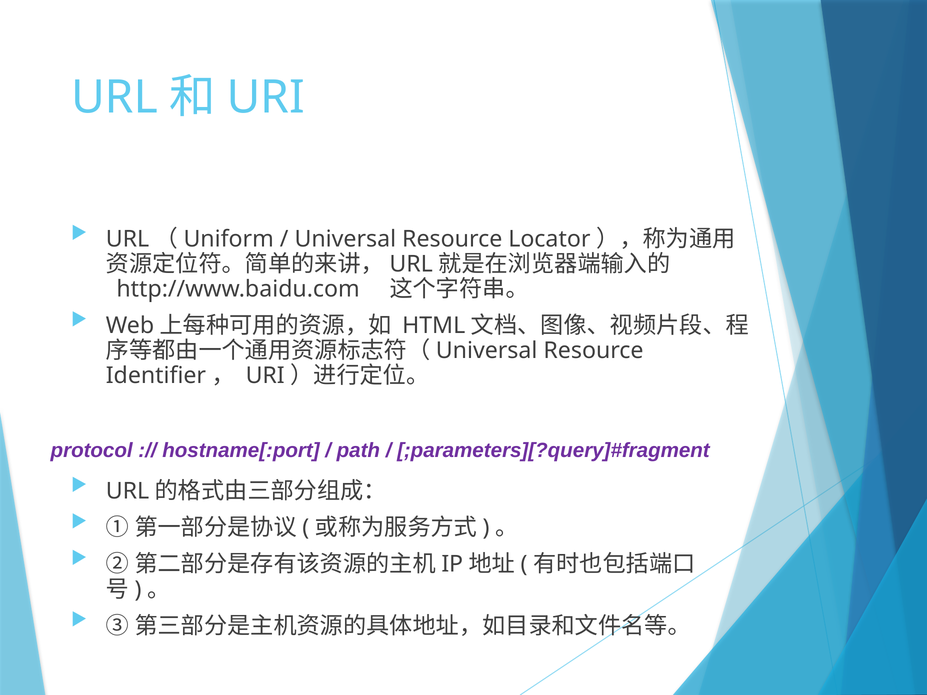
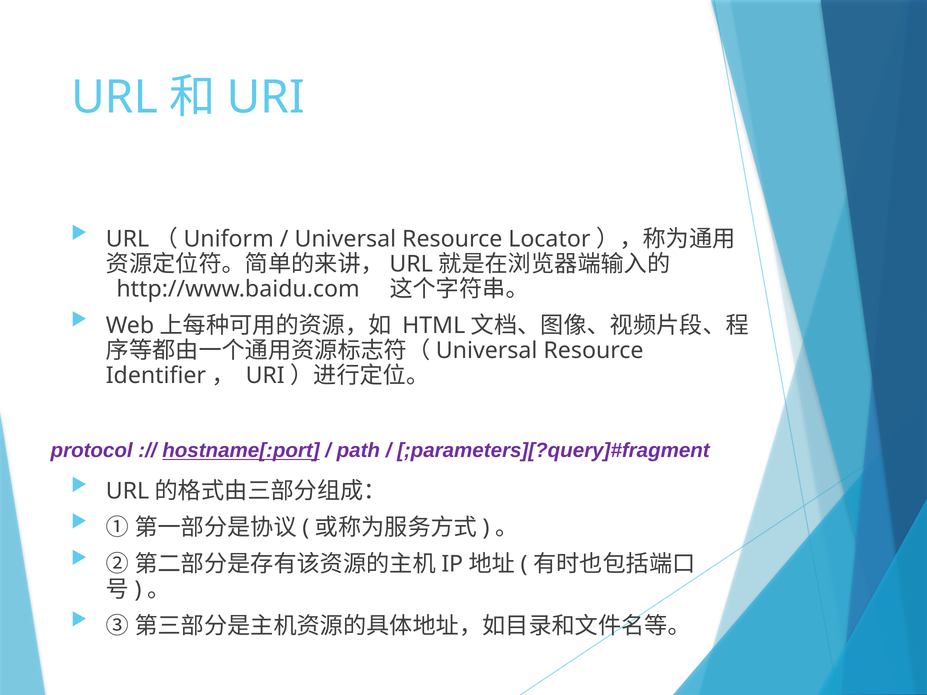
hostname[:port underline: none -> present
